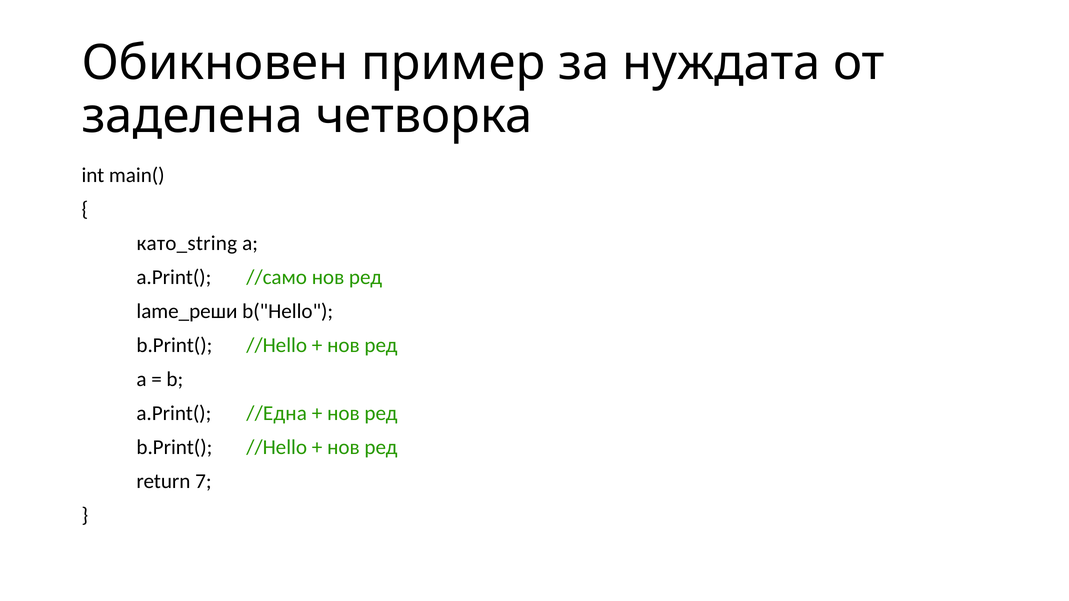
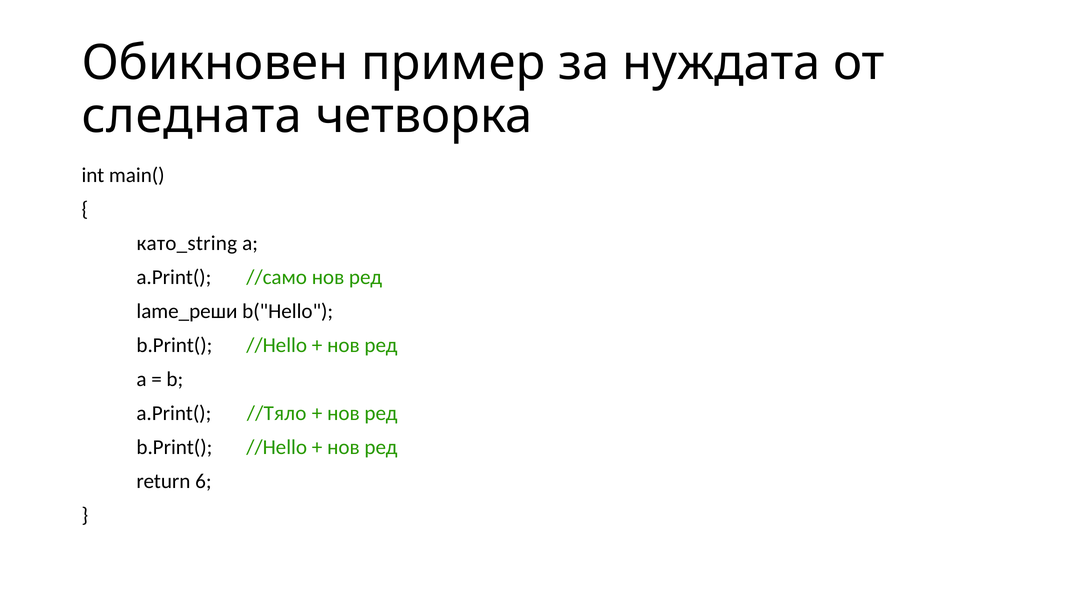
заделена: заделена -> следната
//Една: //Една -> //Тяло
7: 7 -> 6
